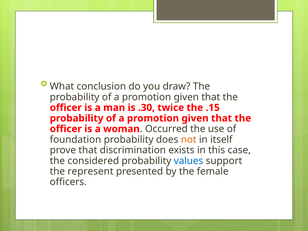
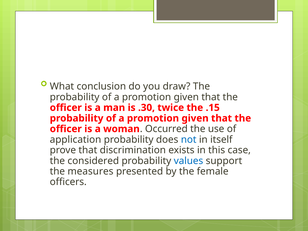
foundation: foundation -> application
not colour: orange -> blue
represent: represent -> measures
